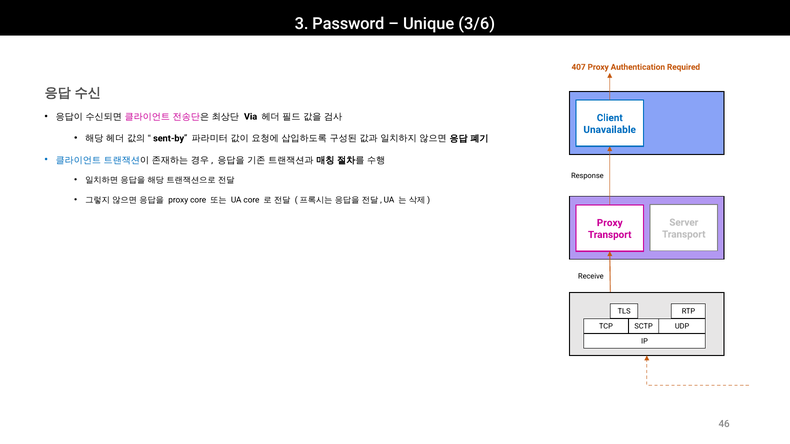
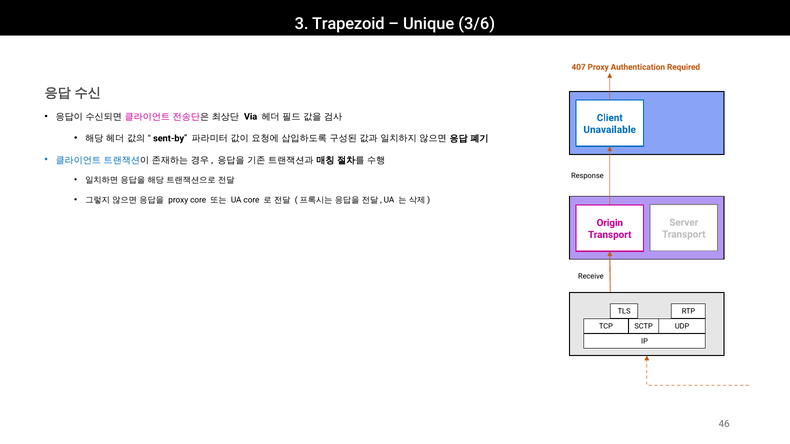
Password: Password -> Trapezoid
Proxy at (610, 223): Proxy -> Origin
